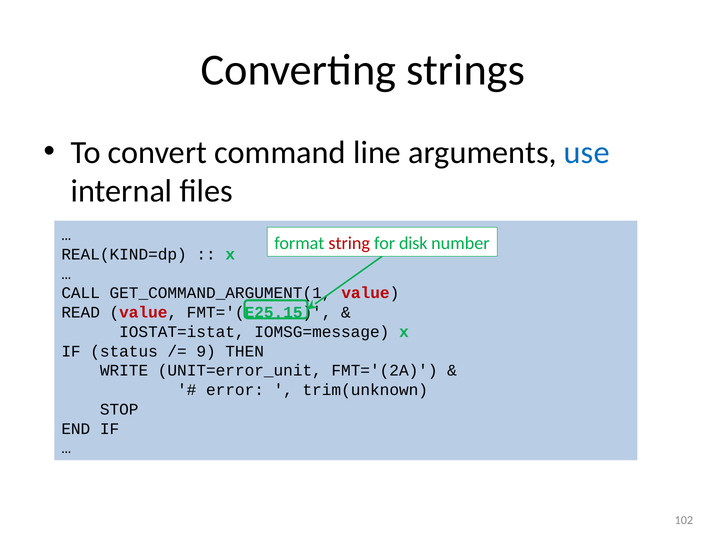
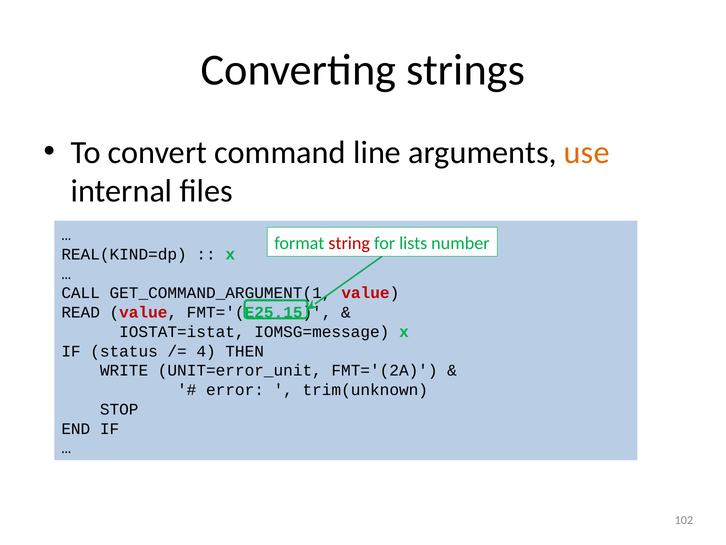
use colour: blue -> orange
disk: disk -> lists
9: 9 -> 4
